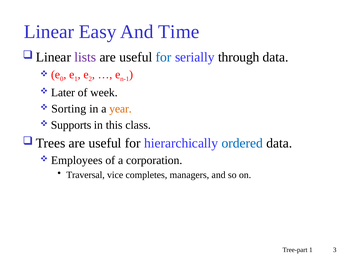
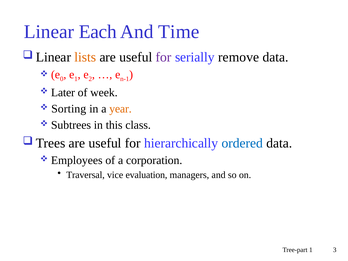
Easy: Easy -> Each
lists colour: purple -> orange
for at (164, 57) colour: blue -> purple
through: through -> remove
Supports: Supports -> Subtrees
completes: completes -> evaluation
